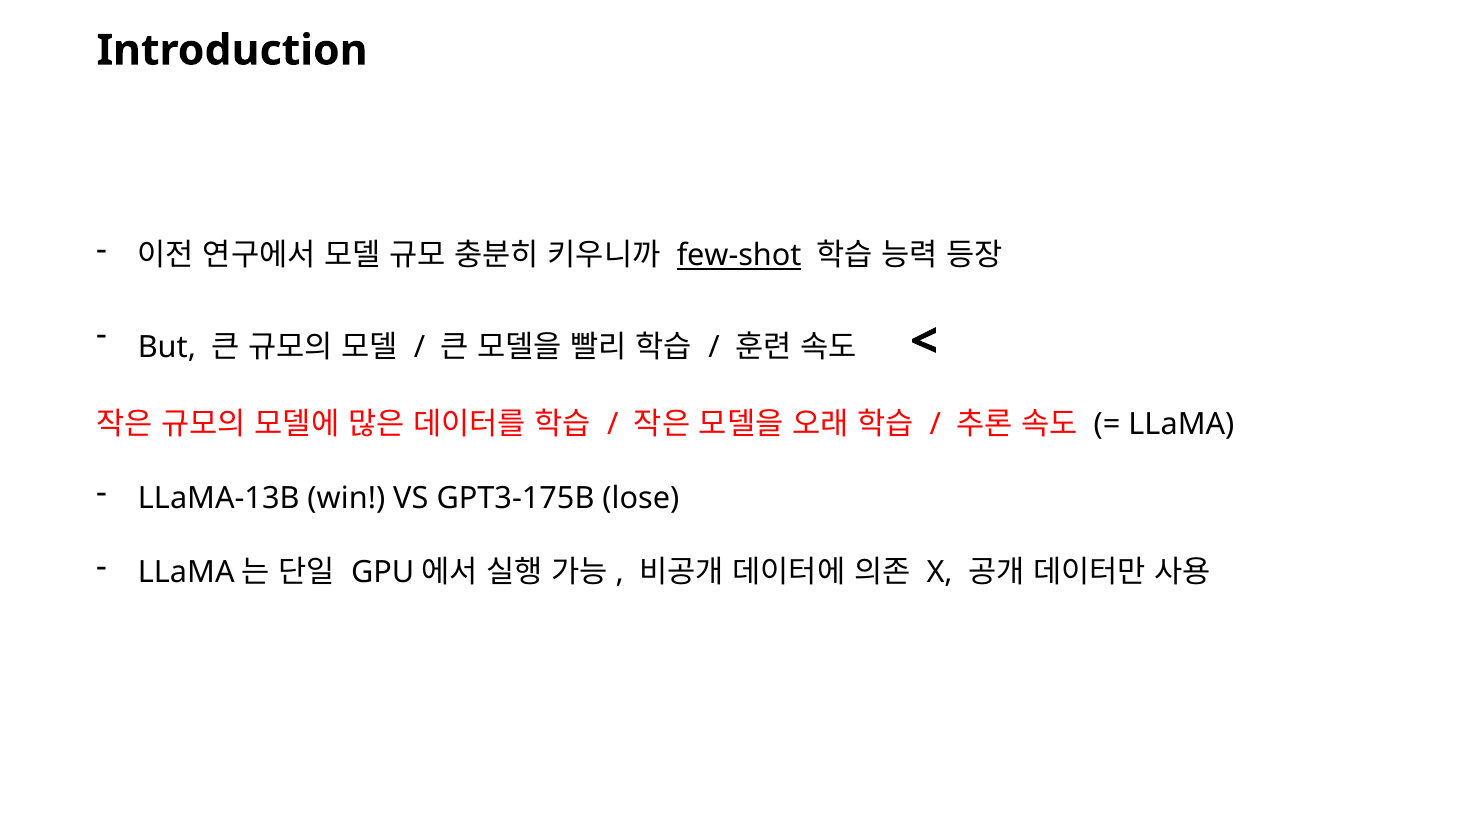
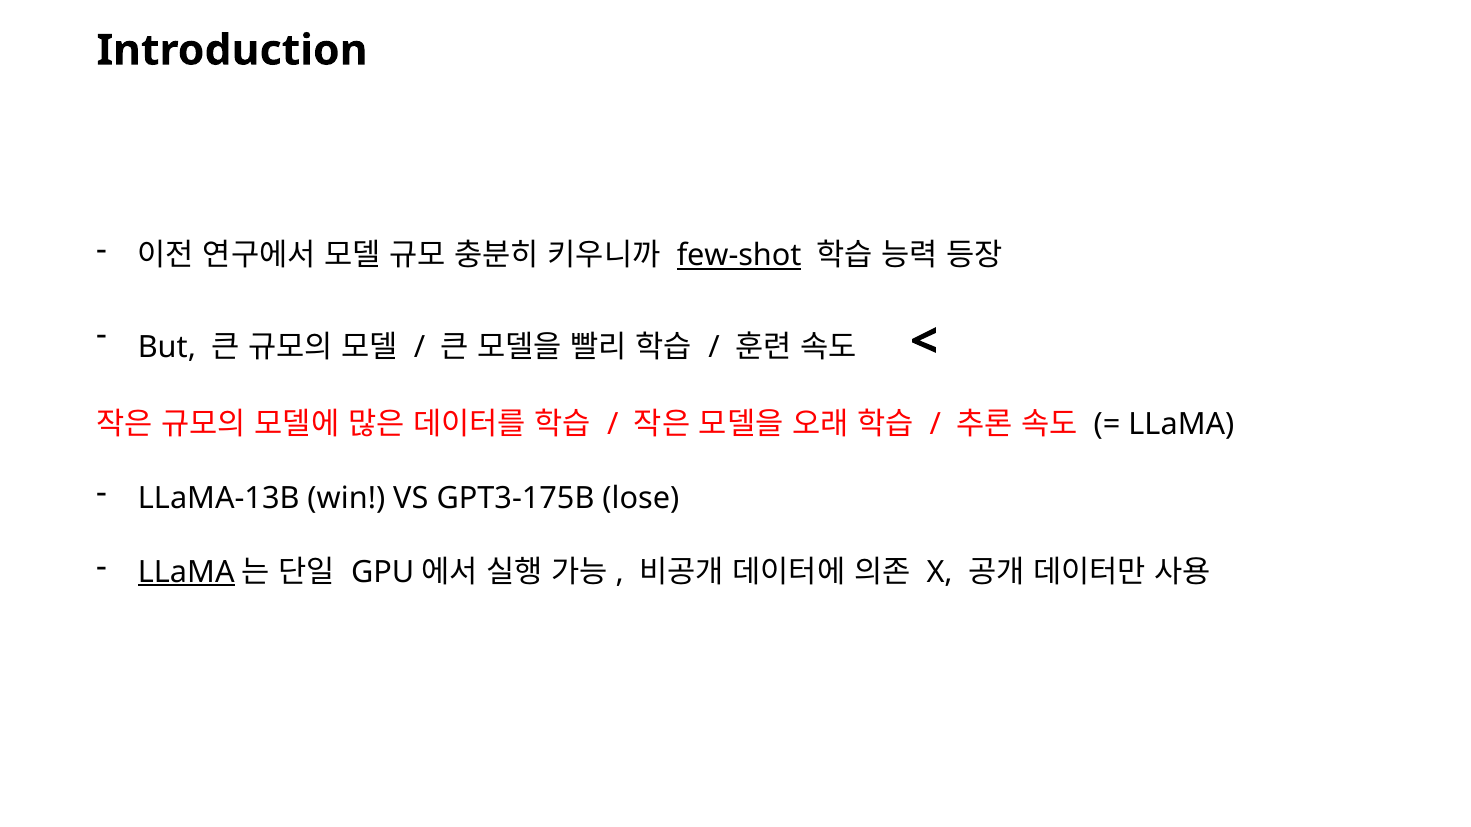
LLaMA at (186, 572) underline: none -> present
